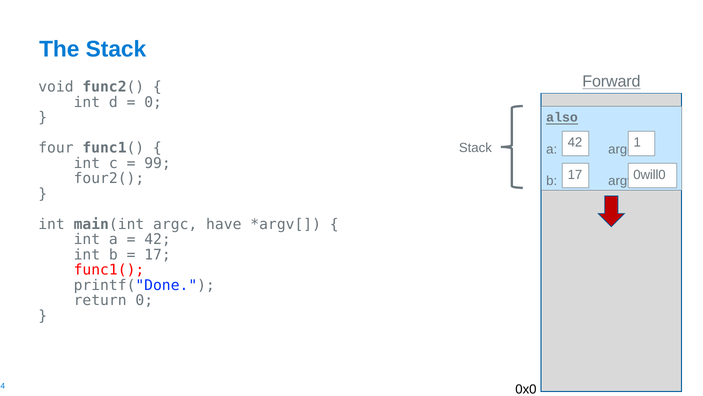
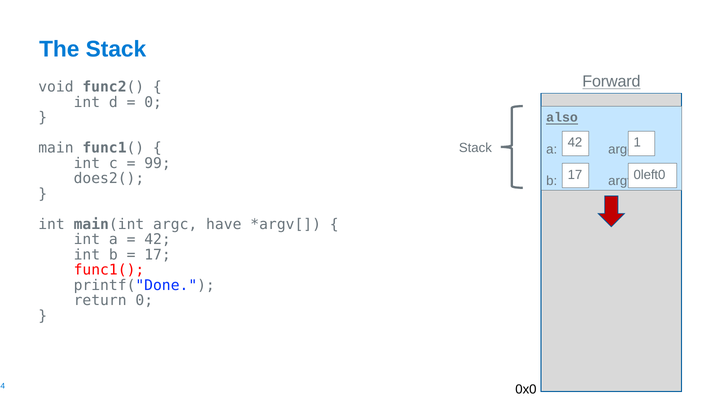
four: four -> main
0will0: 0will0 -> 0left0
four2(: four2( -> does2(
